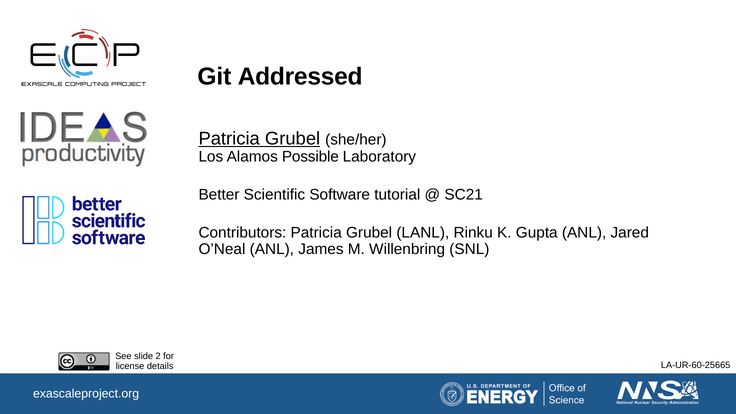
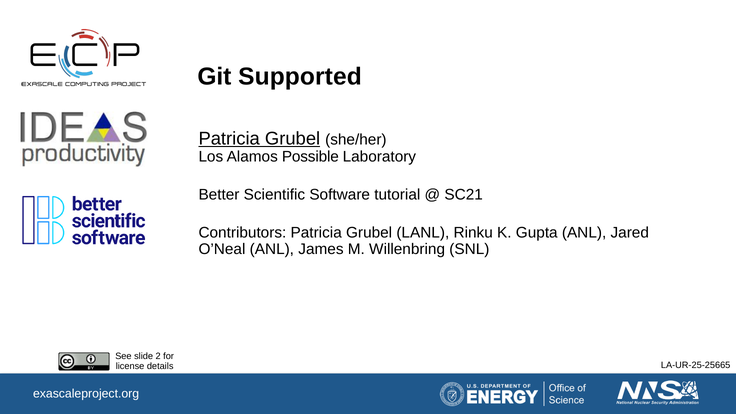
Addressed: Addressed -> Supported
LA-UR-60-25665: LA-UR-60-25665 -> LA-UR-25-25665
